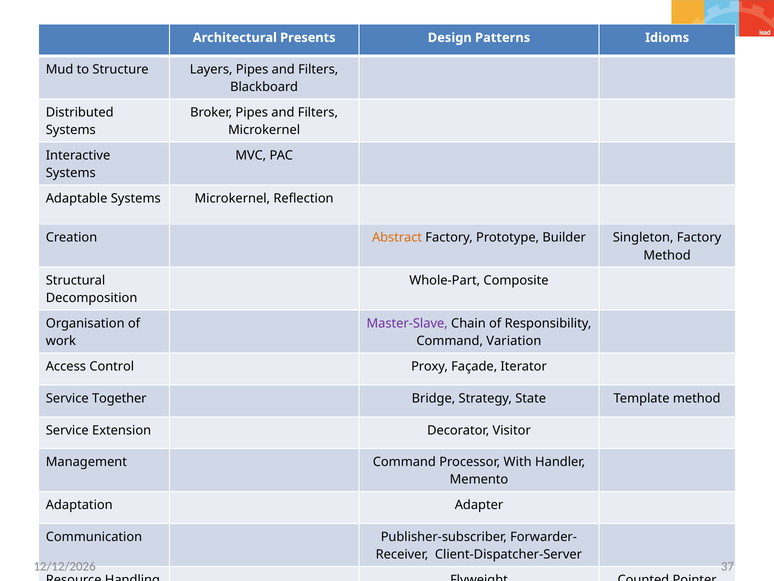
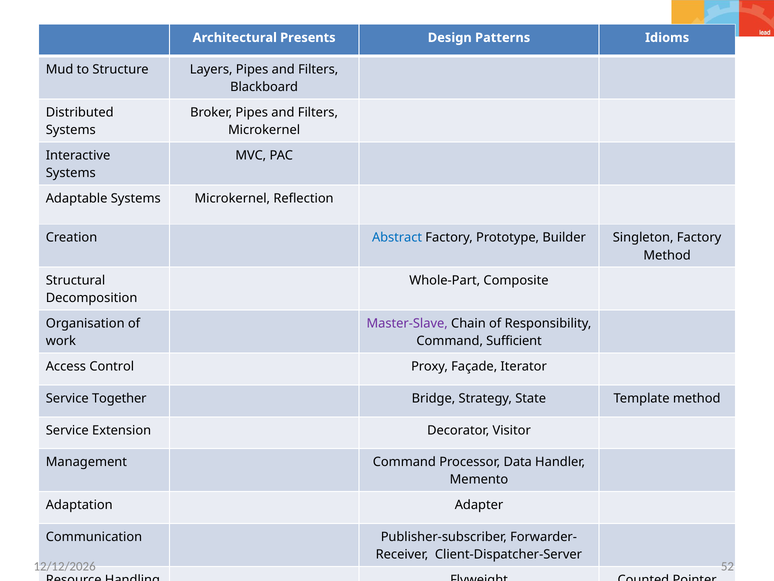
Abstract colour: orange -> blue
Variation: Variation -> Sufficient
With: With -> Data
37: 37 -> 52
